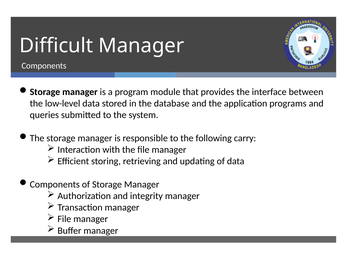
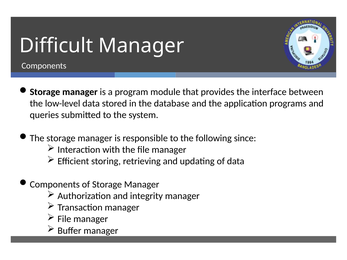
carry: carry -> since
